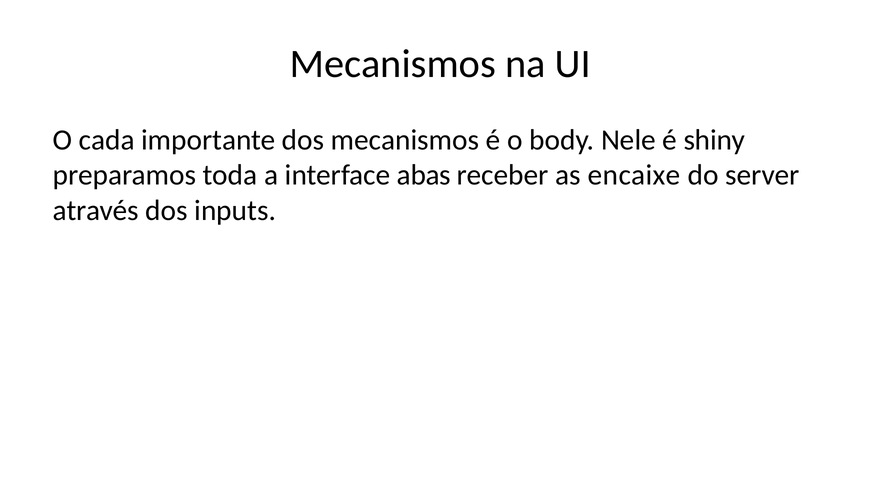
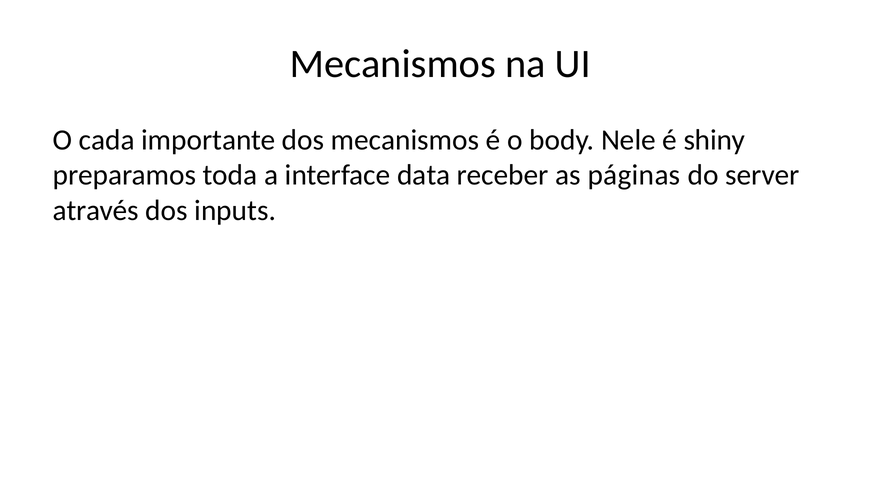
abas: abas -> data
encaixe: encaixe -> páginas
